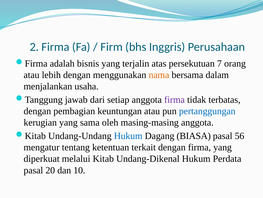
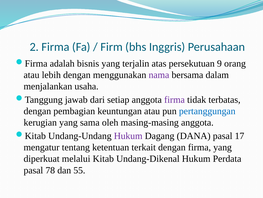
7: 7 -> 9
nama colour: orange -> purple
Hukum at (128, 135) colour: blue -> purple
BIASA: BIASA -> DANA
56: 56 -> 17
20: 20 -> 78
10: 10 -> 55
